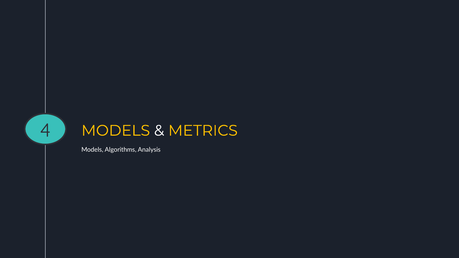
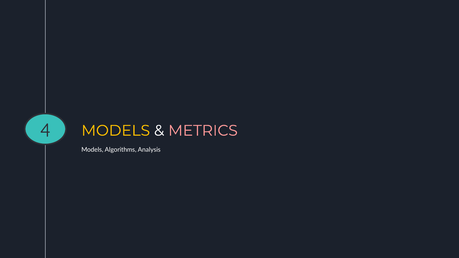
METRICS colour: yellow -> pink
